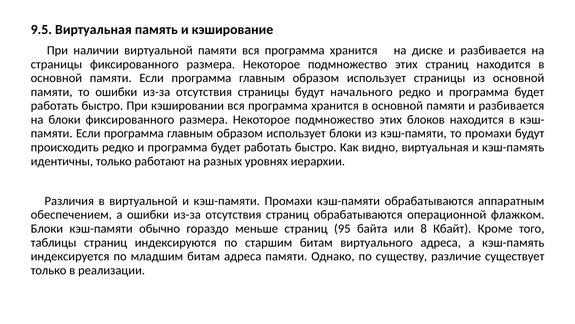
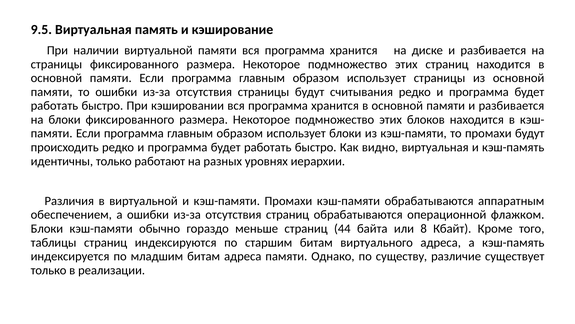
начального: начального -> считывания
95: 95 -> 44
